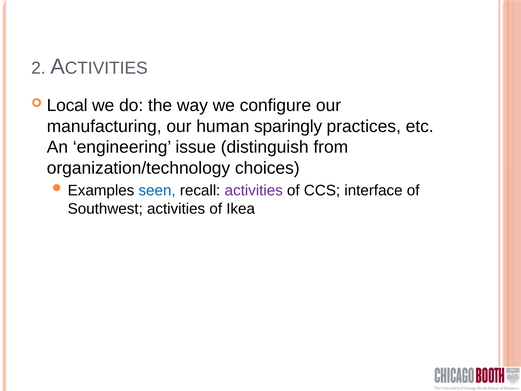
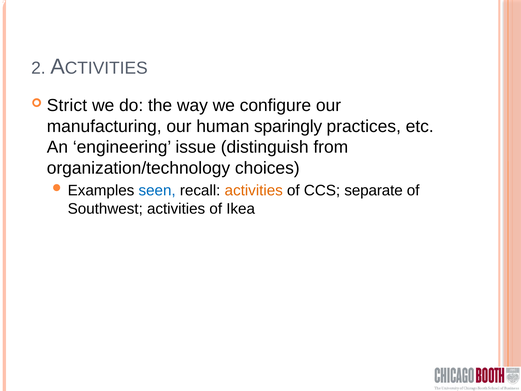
Local: Local -> Strict
activities at (254, 190) colour: purple -> orange
interface: interface -> separate
